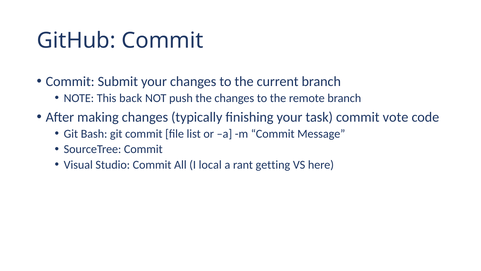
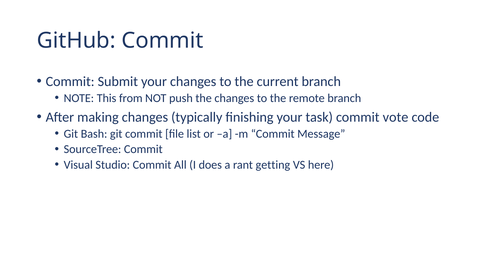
back: back -> from
local: local -> does
